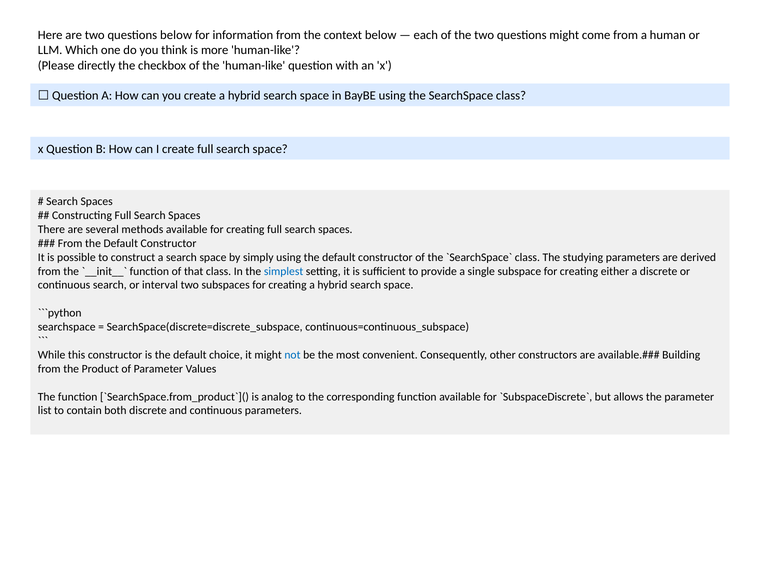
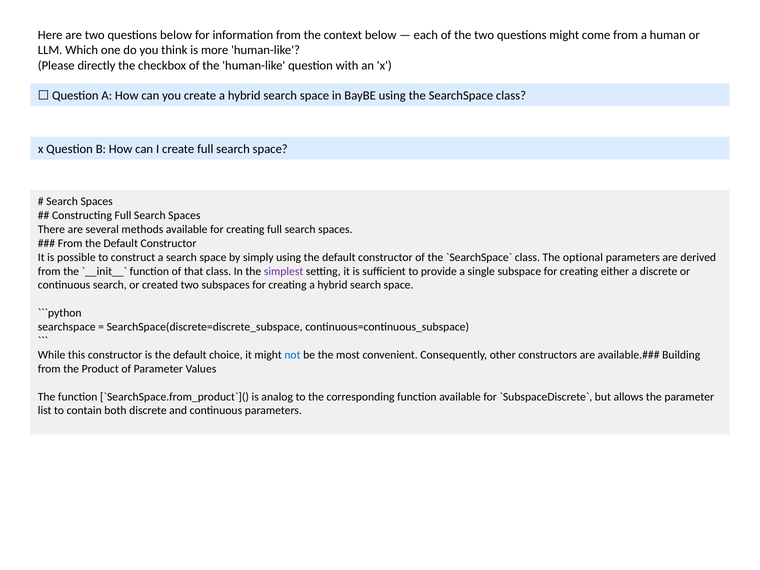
studying: studying -> optional
simplest colour: blue -> purple
interval: interval -> created
